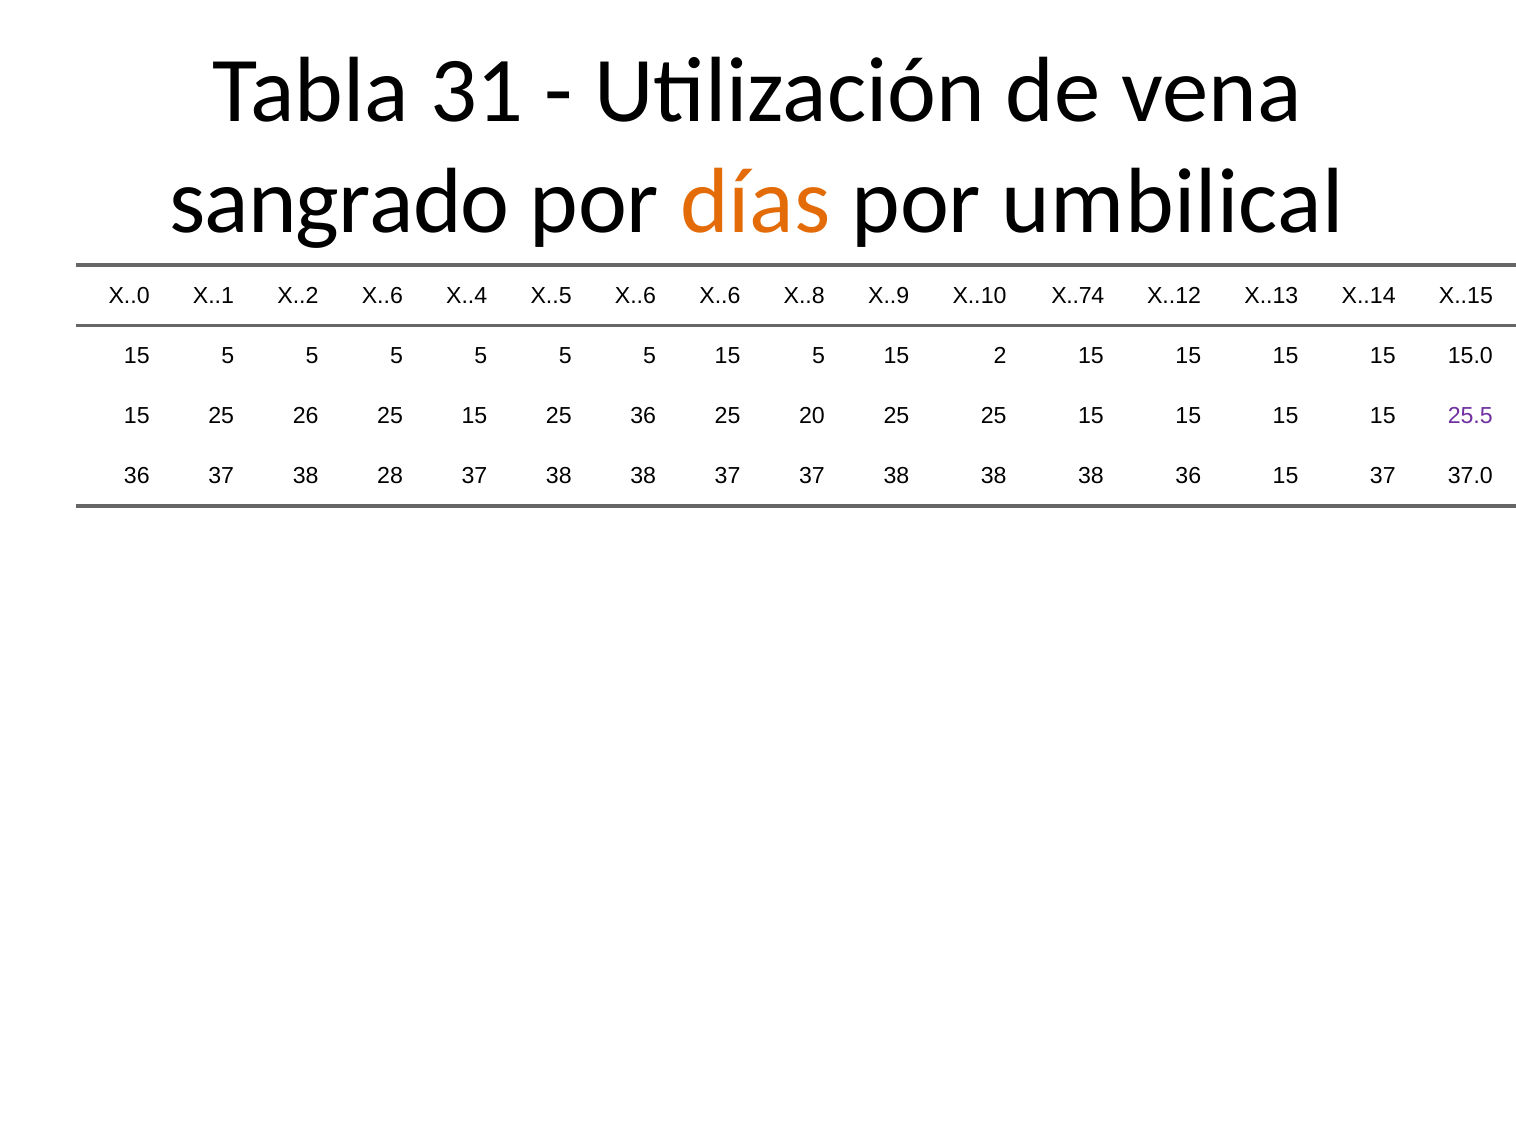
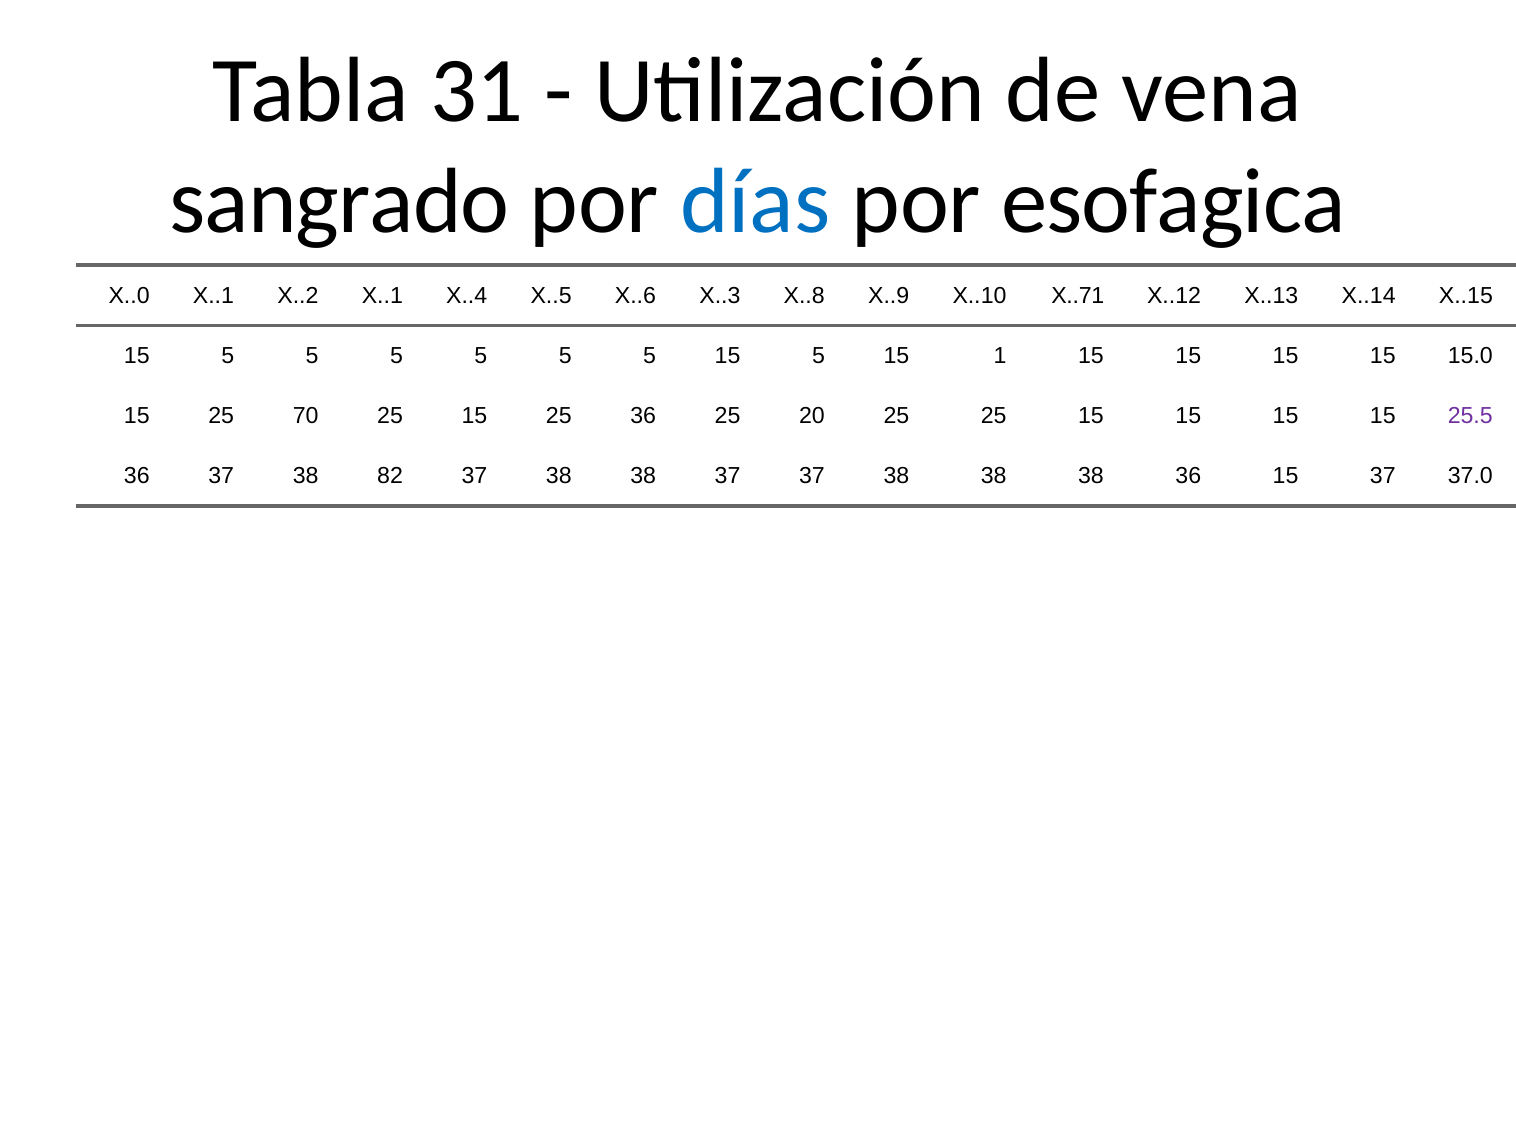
días colour: orange -> blue
umbilical: umbilical -> esofagica
X..2 X..6: X..6 -> X..1
X..6 X..6: X..6 -> X..3
X..74: X..74 -> X..71
2: 2 -> 1
26: 26 -> 70
28: 28 -> 82
